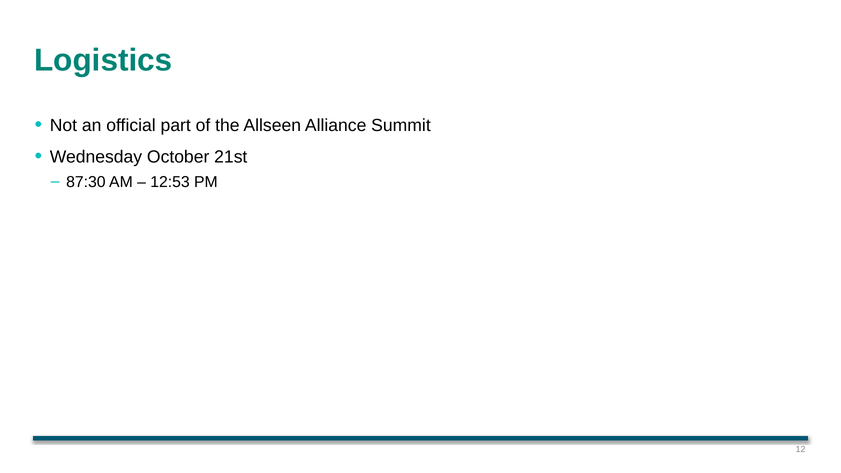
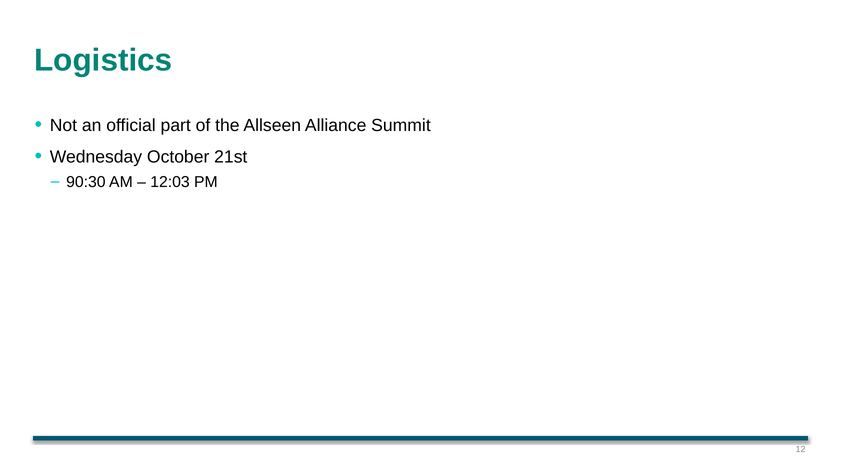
87:30: 87:30 -> 90:30
12:53: 12:53 -> 12:03
